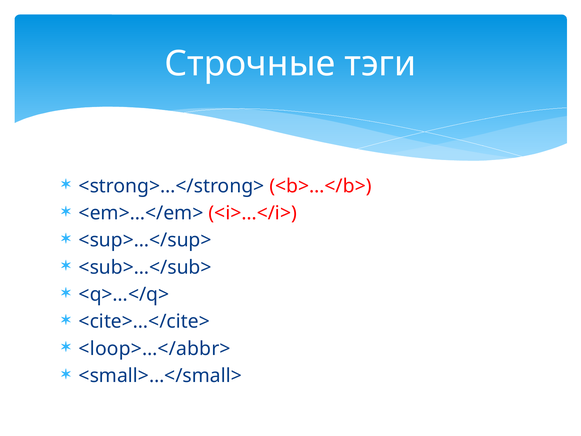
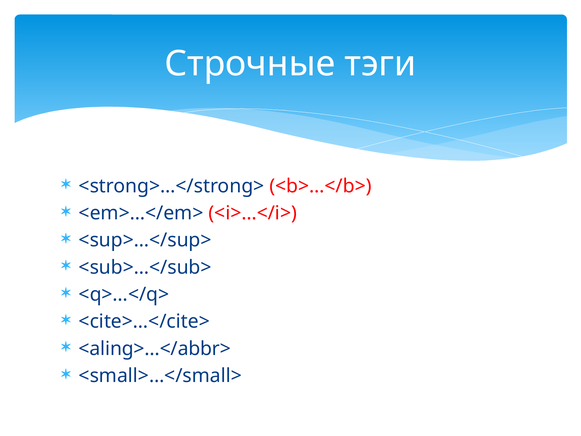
<loop>…</abbr>: <loop>…</abbr> -> <aling>…</abbr>
